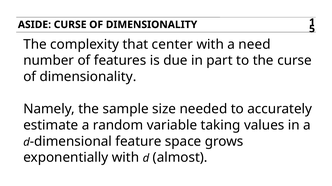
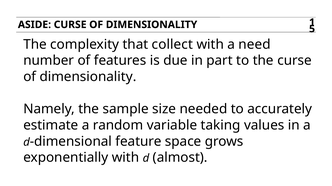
center: center -> collect
